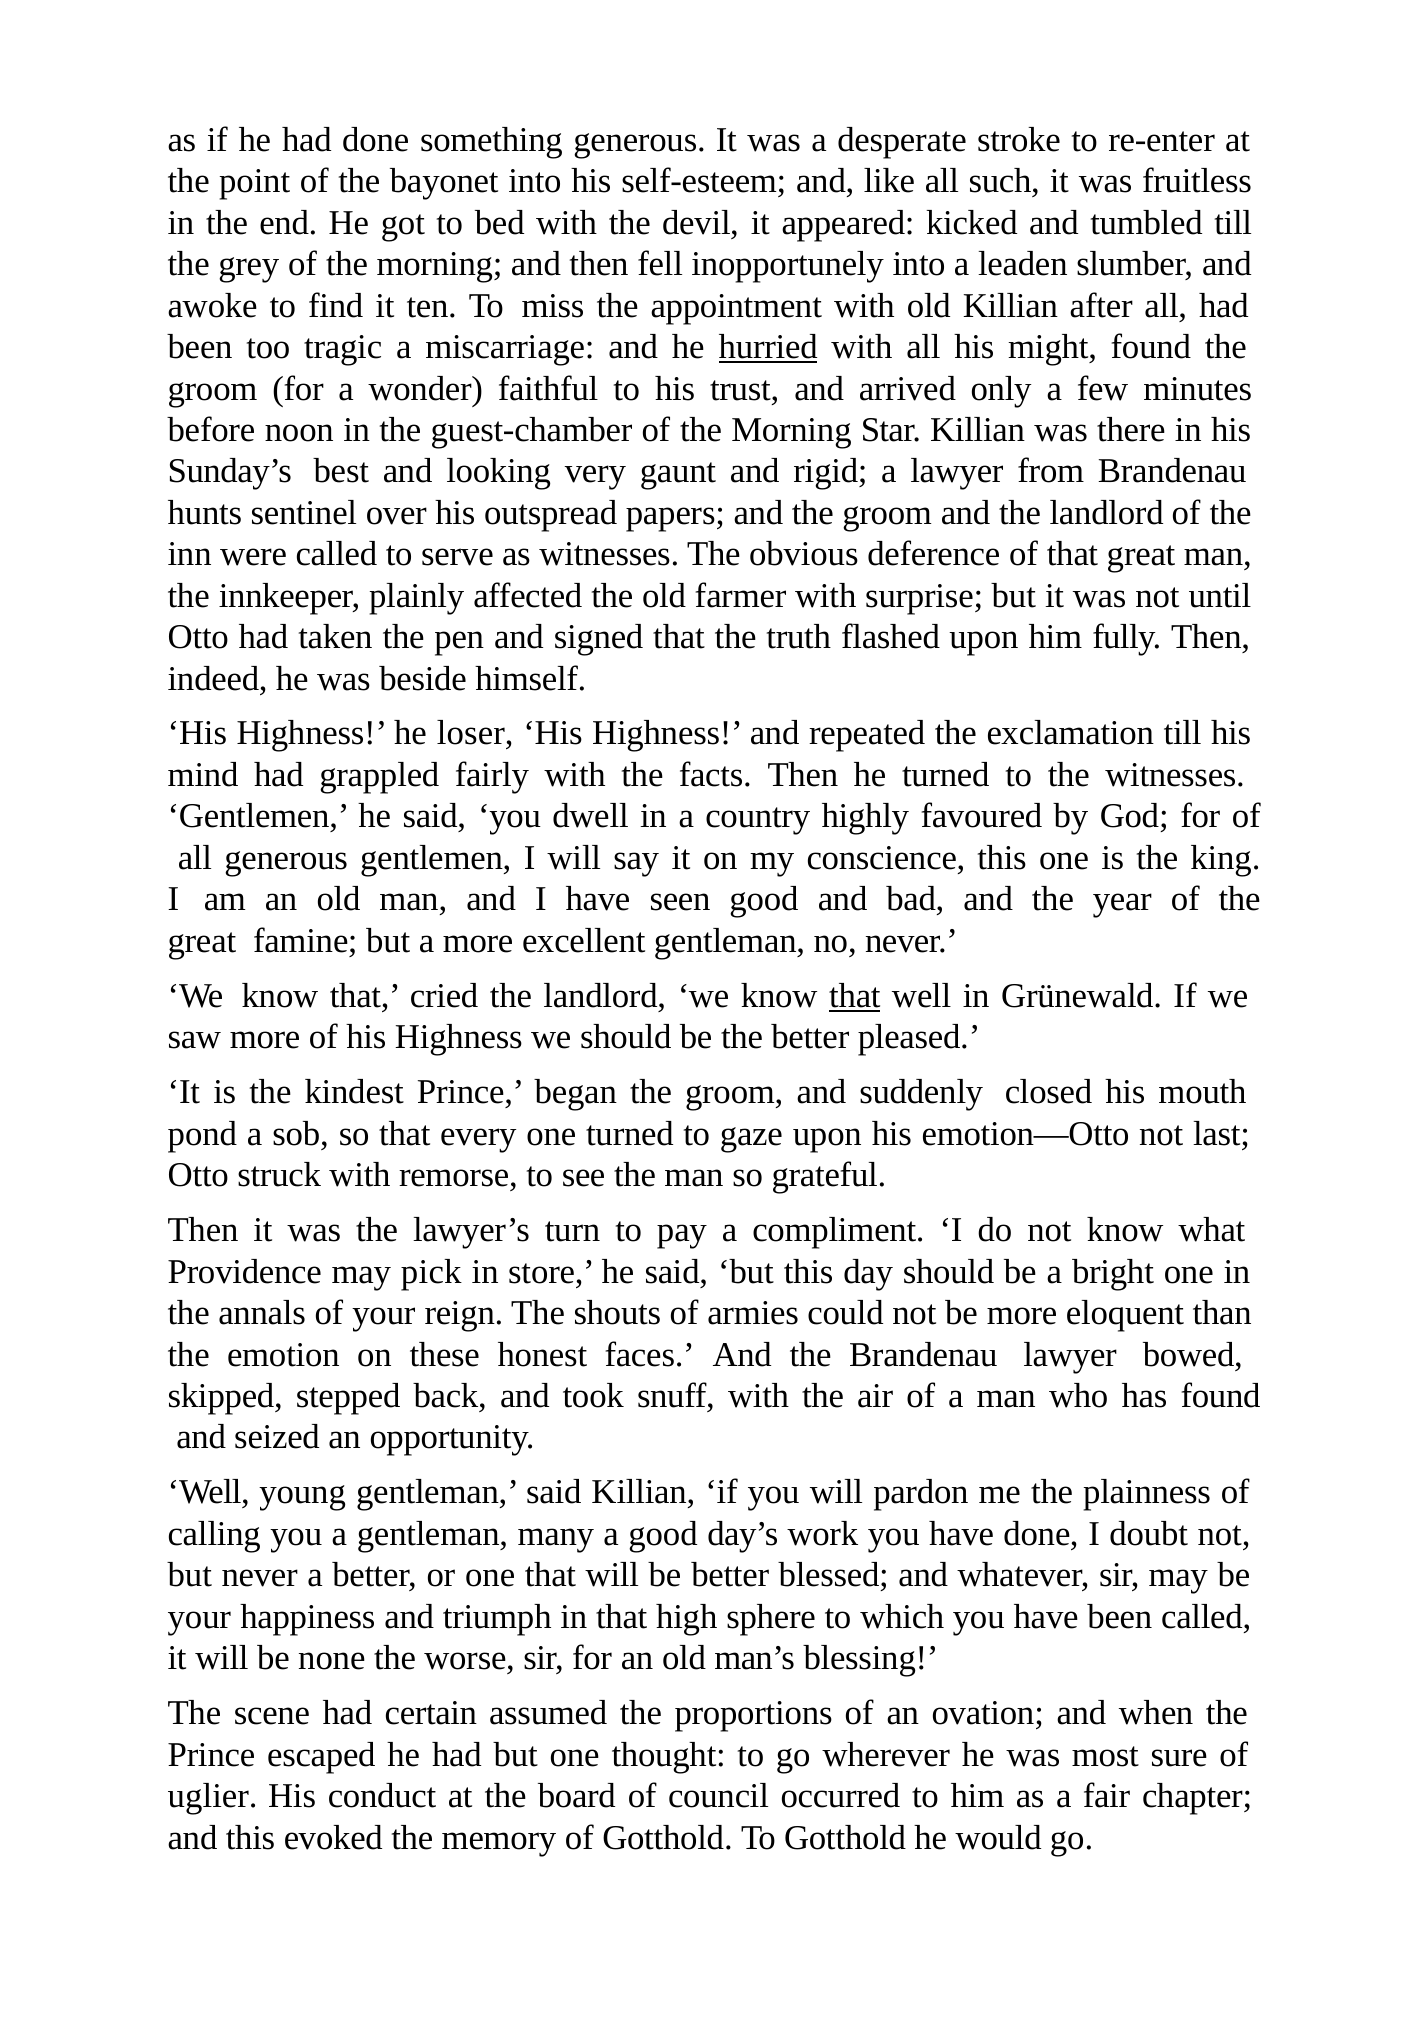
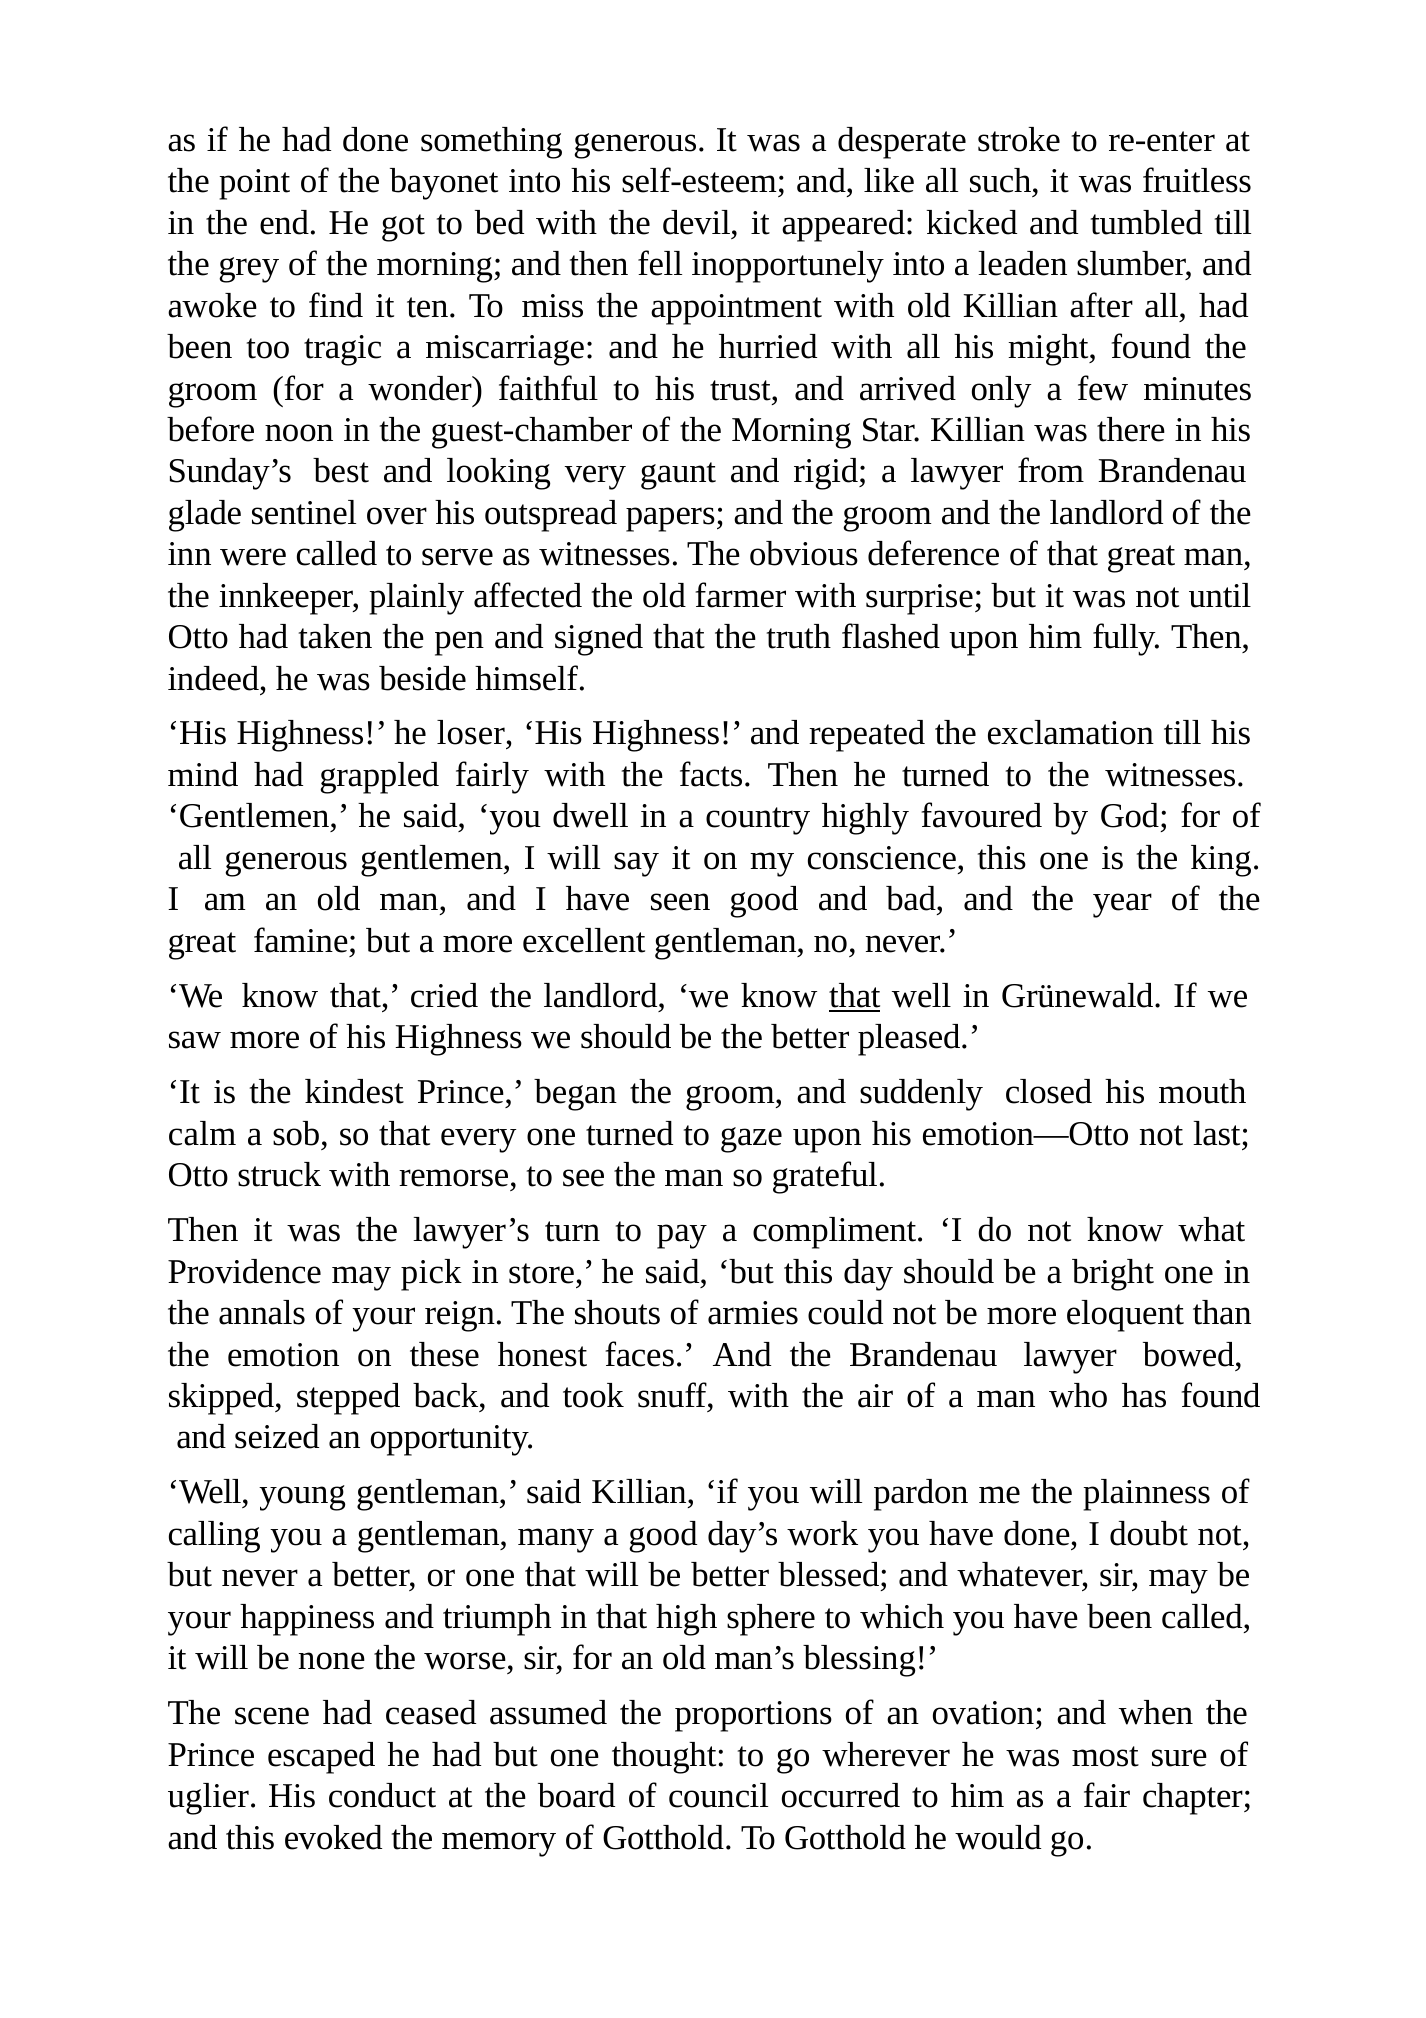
hurried underline: present -> none
hunts: hunts -> glade
pond: pond -> calm
certain: certain -> ceased
